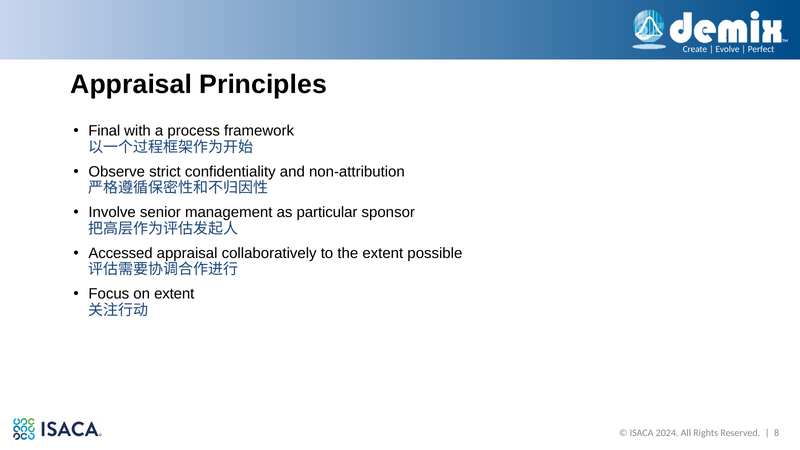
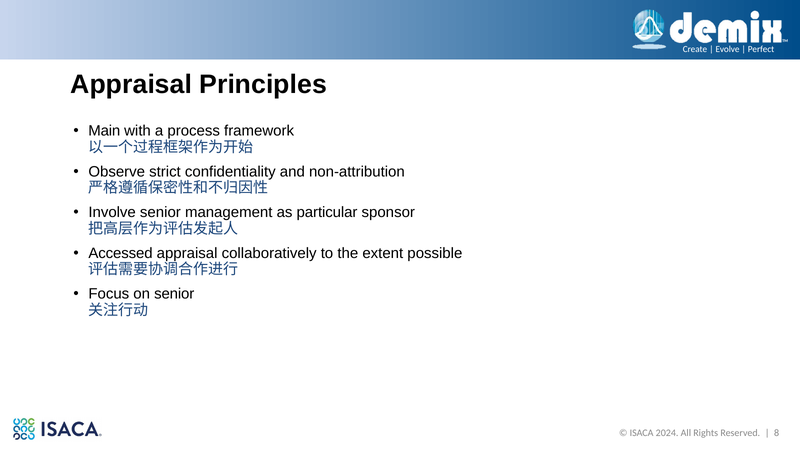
Final: Final -> Main
on extent: extent -> senior
